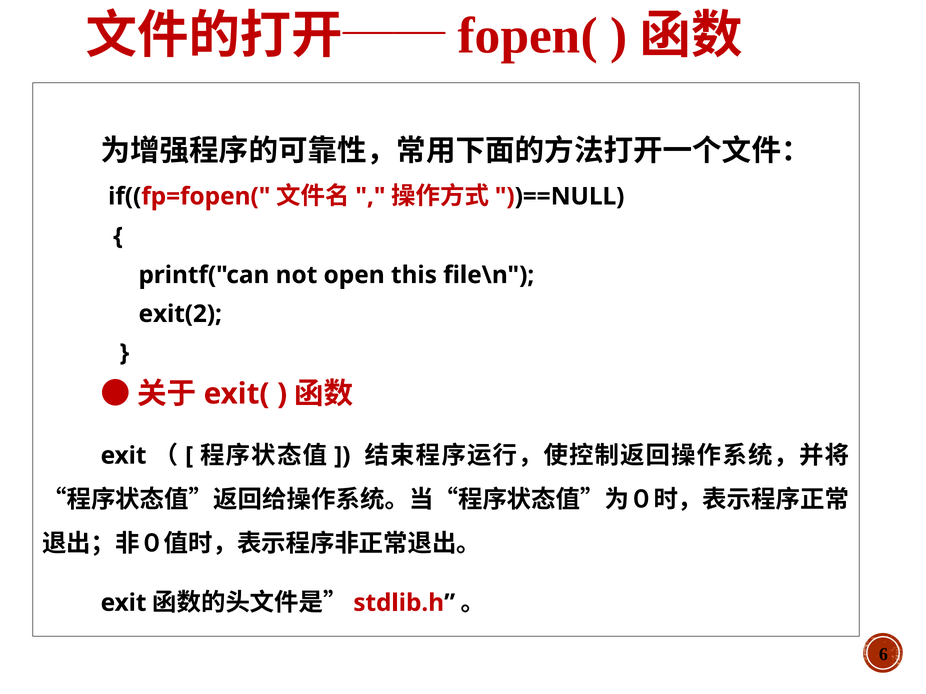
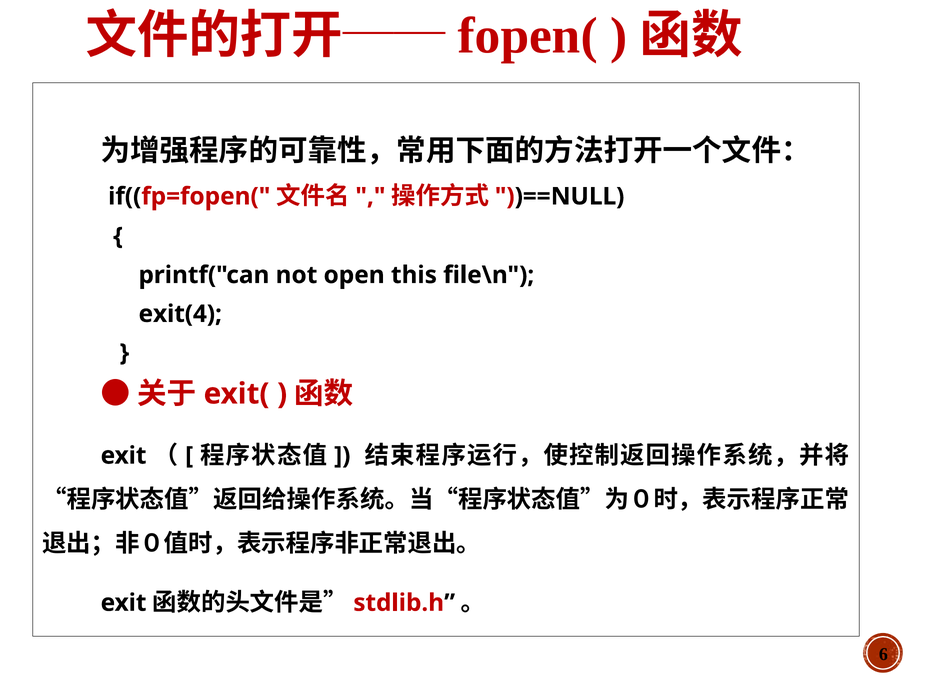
exit(2: exit(2 -> exit(4
